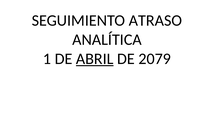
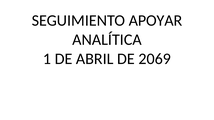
ATRASO: ATRASO -> APOYAR
ABRIL underline: present -> none
2079: 2079 -> 2069
